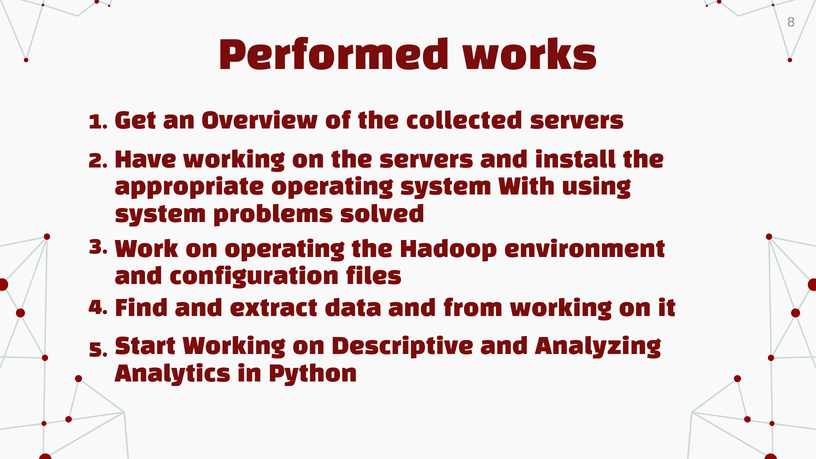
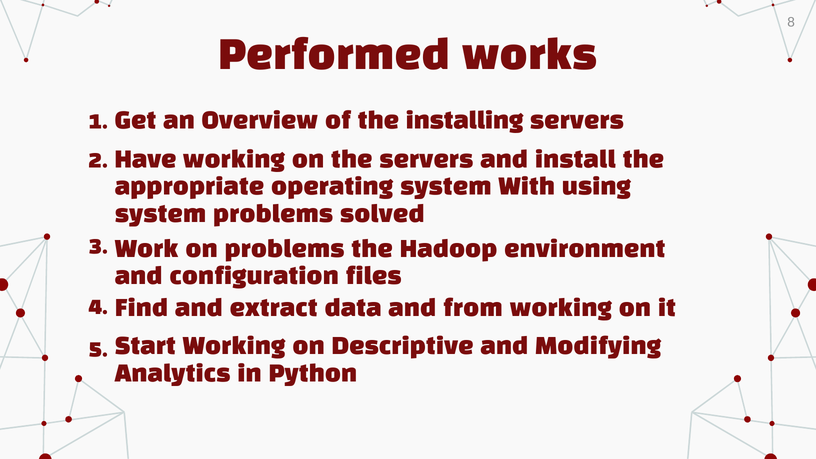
collected: collected -> installing
on operating: operating -> problems
Analyzing: Analyzing -> Modifying
